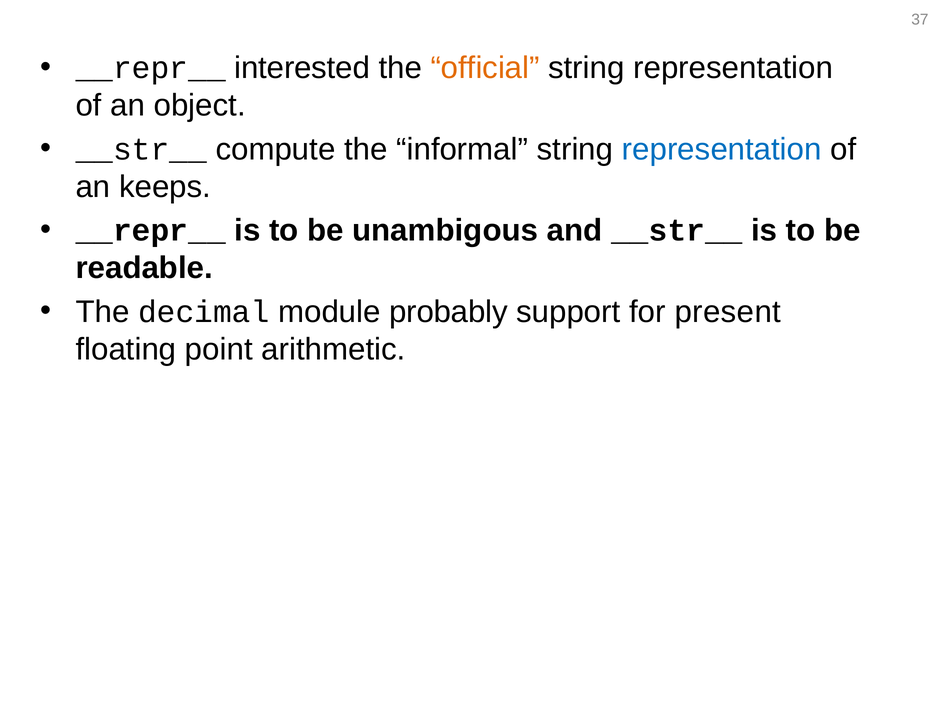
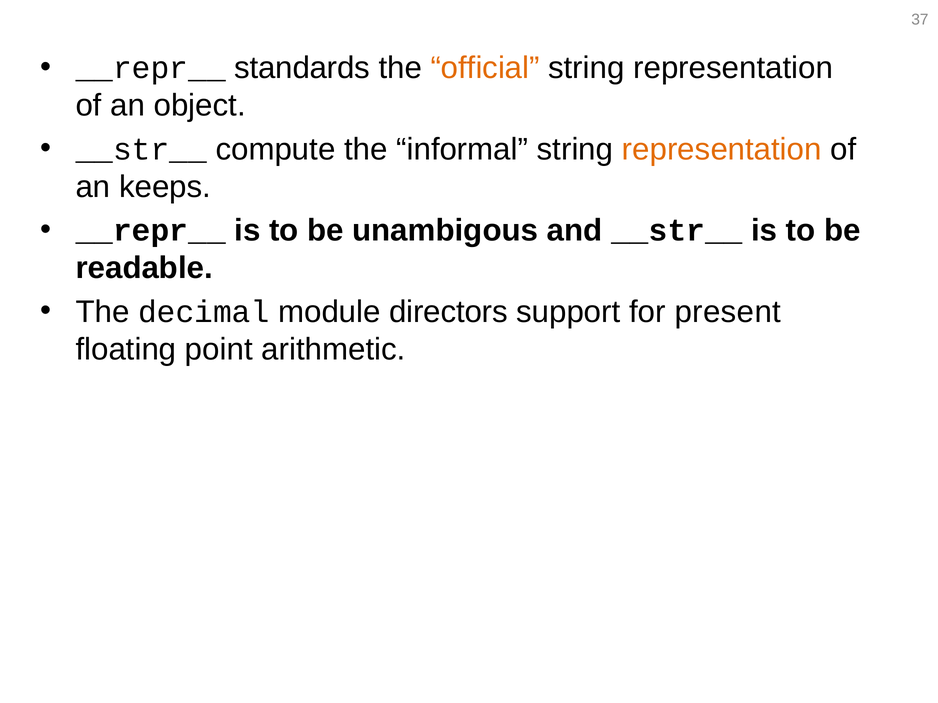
interested: interested -> standards
representation at (722, 150) colour: blue -> orange
probably: probably -> directors
